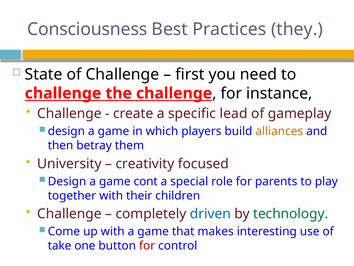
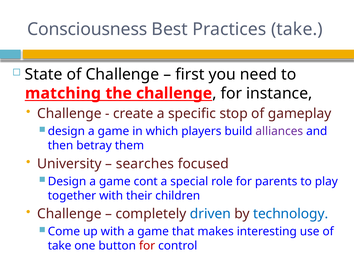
Practices they: they -> take
challenge at (63, 93): challenge -> matching
lead: lead -> stop
alliances colour: orange -> purple
creativity: creativity -> searches
technology colour: green -> blue
